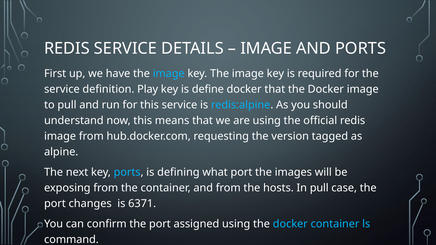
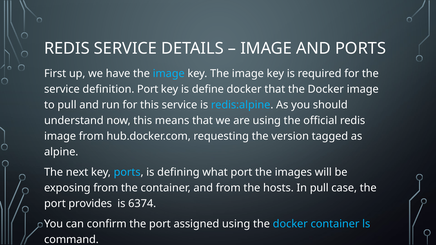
definition Play: Play -> Port
changes: changes -> provides
6371: 6371 -> 6374
